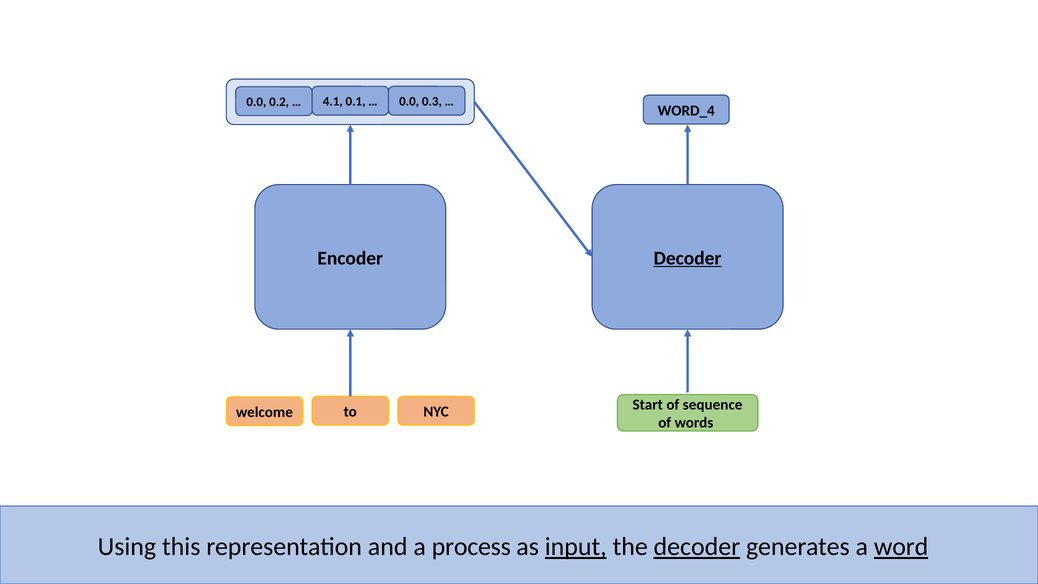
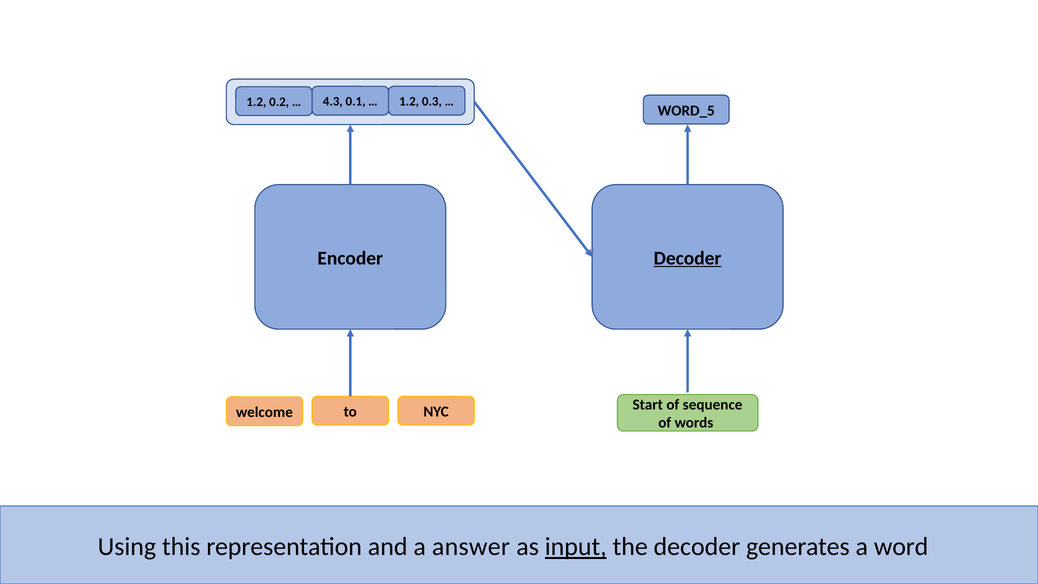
4.1: 4.1 -> 4.3
0.0 at (409, 102): 0.0 -> 1.2
0.0 at (256, 102): 0.0 -> 1.2
WORD_4: WORD_4 -> WORD_5
process: process -> answer
decoder at (697, 547) underline: present -> none
word underline: present -> none
